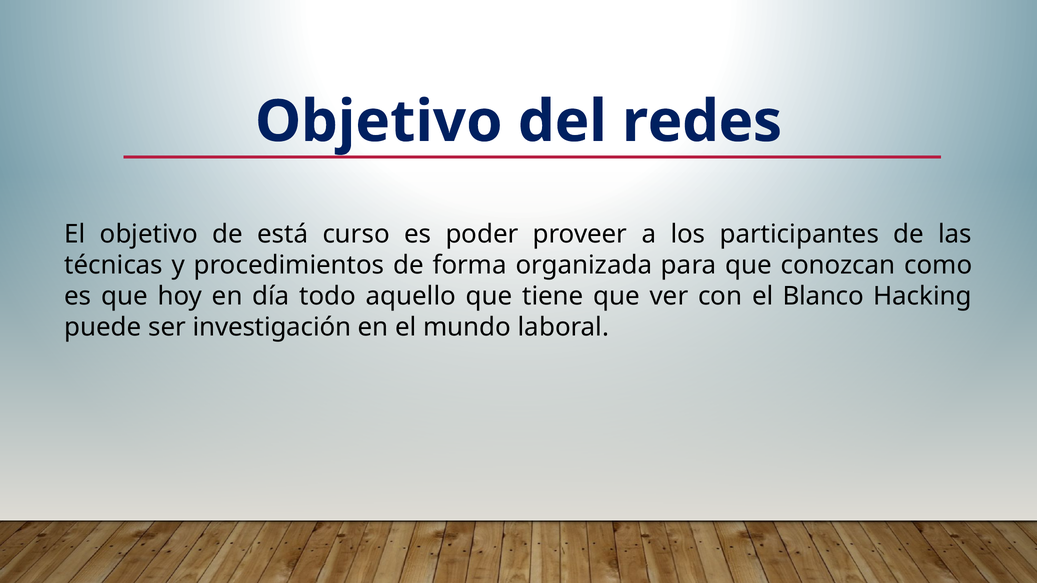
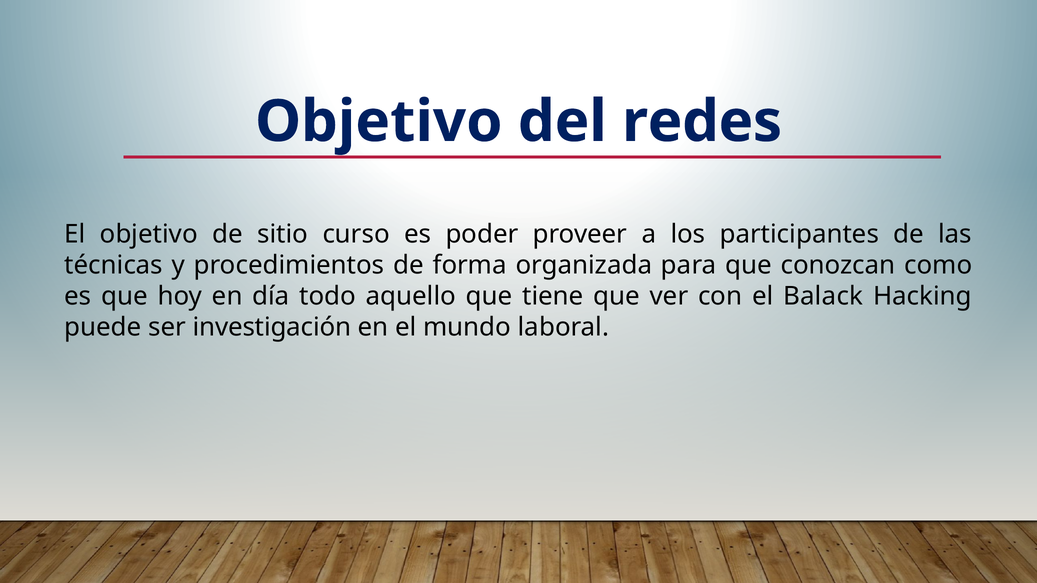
está: está -> sitio
Blanco: Blanco -> Balack
